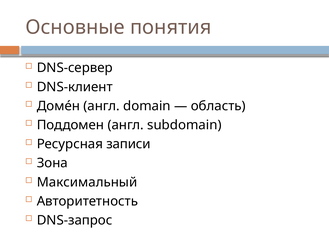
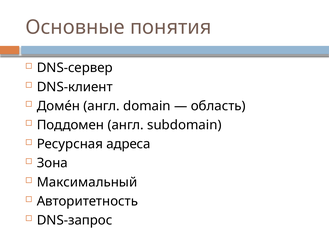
записи: записи -> адреса
